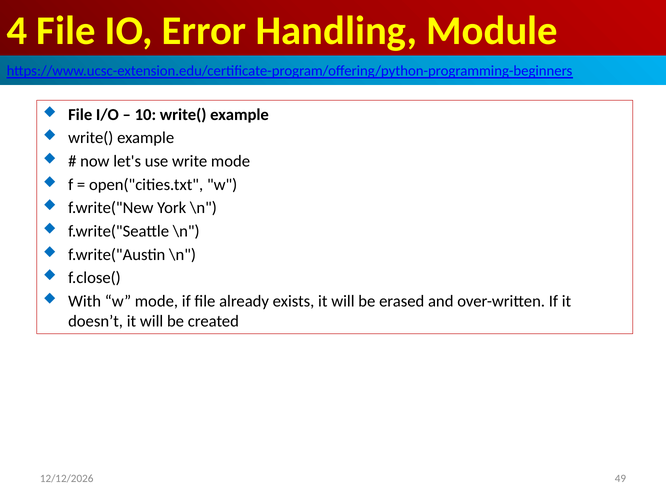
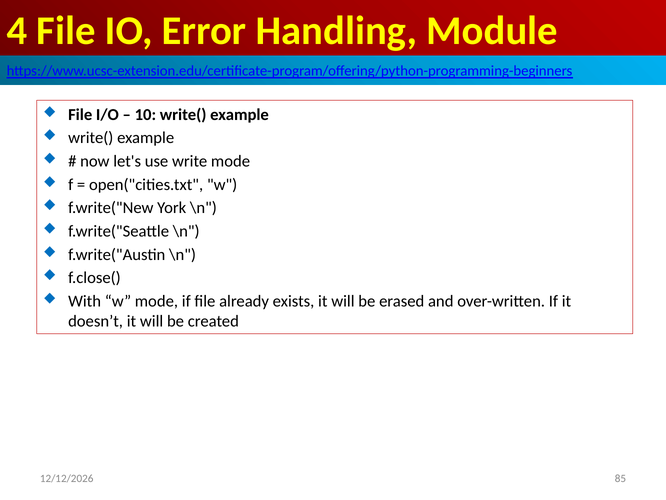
49: 49 -> 85
